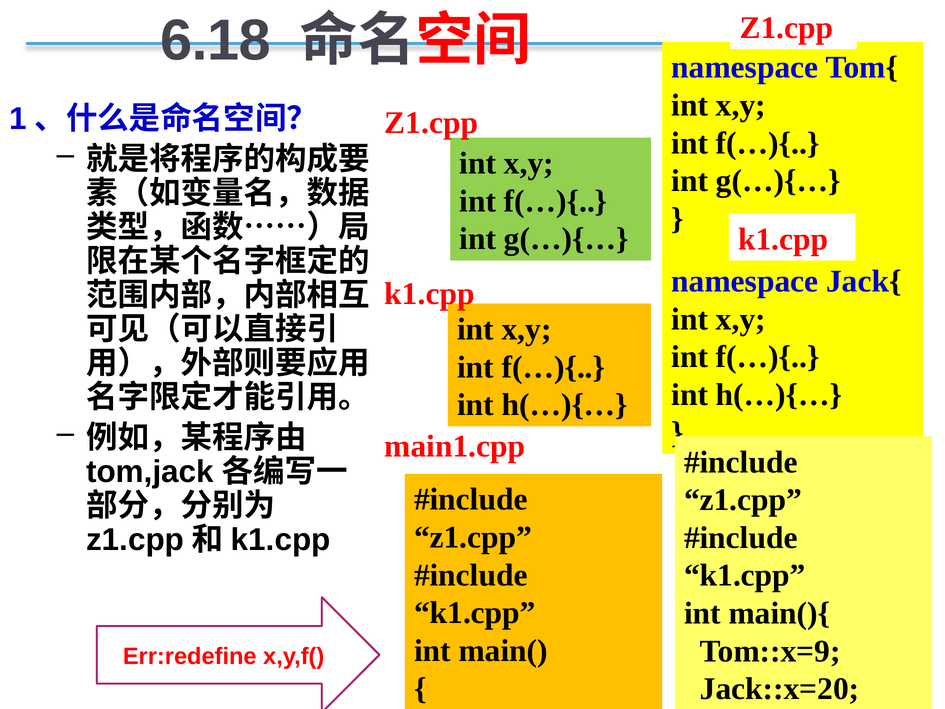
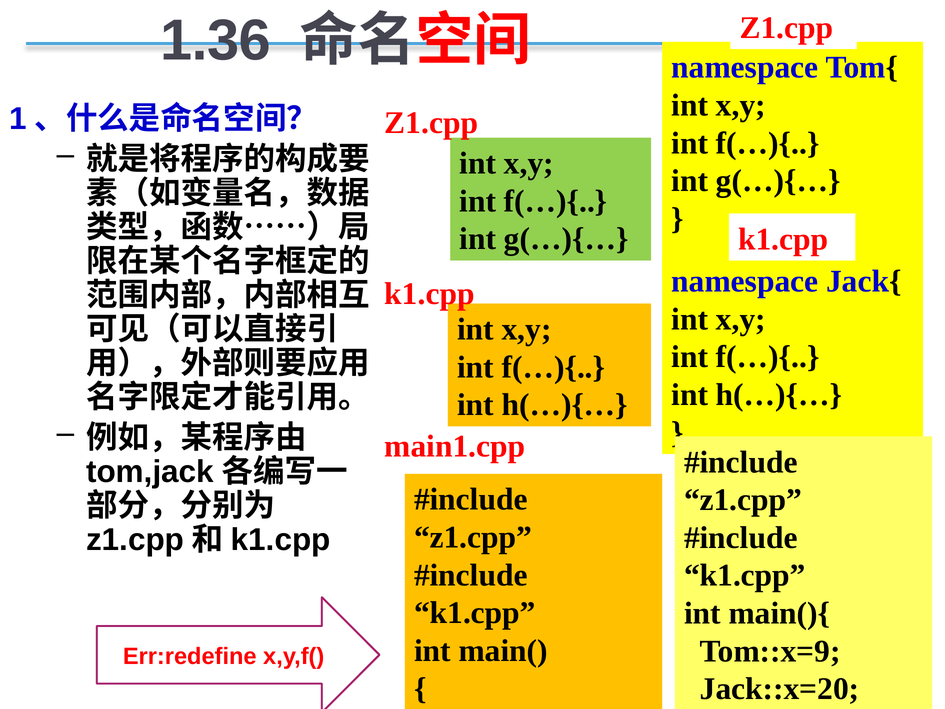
6.18: 6.18 -> 1.36
